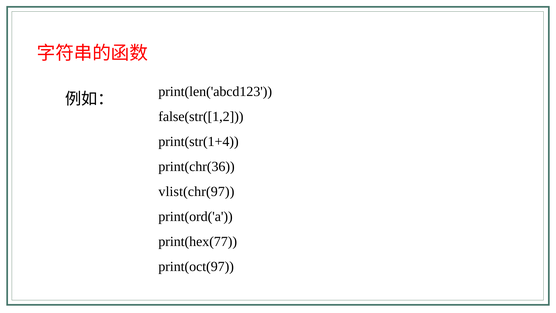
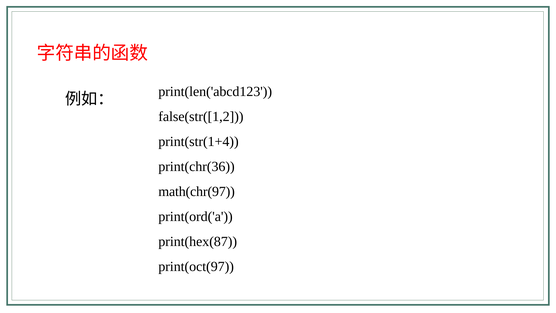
vlist(chr(97: vlist(chr(97 -> math(chr(97
print(hex(77: print(hex(77 -> print(hex(87
